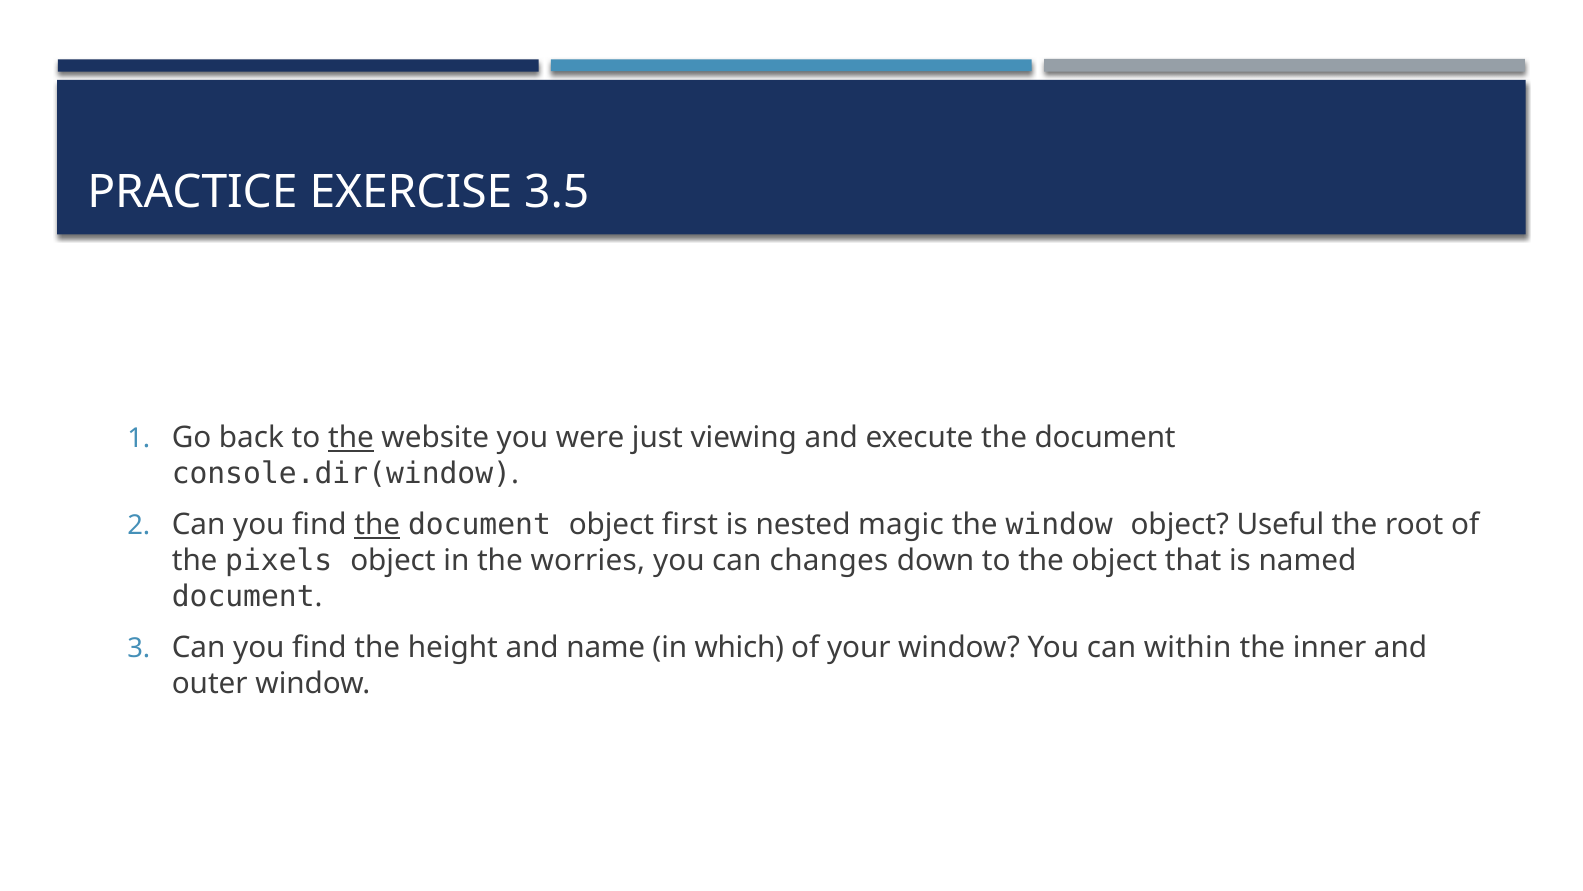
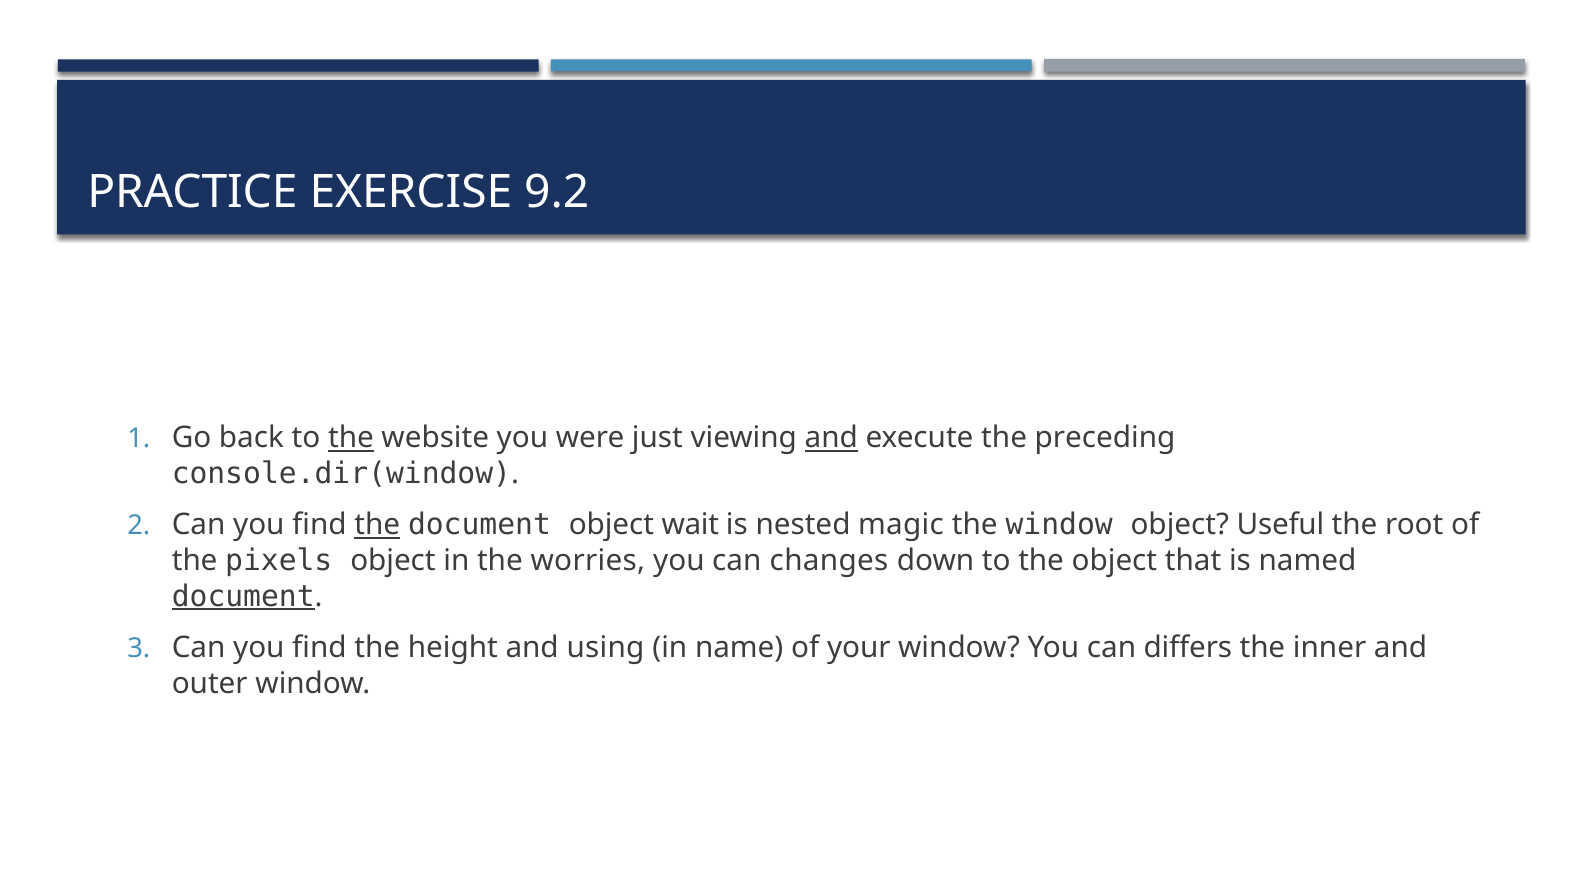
3.5: 3.5 -> 9.2
and at (831, 438) underline: none -> present
execute the document: document -> preceding
first: first -> wait
document at (243, 596) underline: none -> present
name: name -> using
which: which -> name
within: within -> differs
